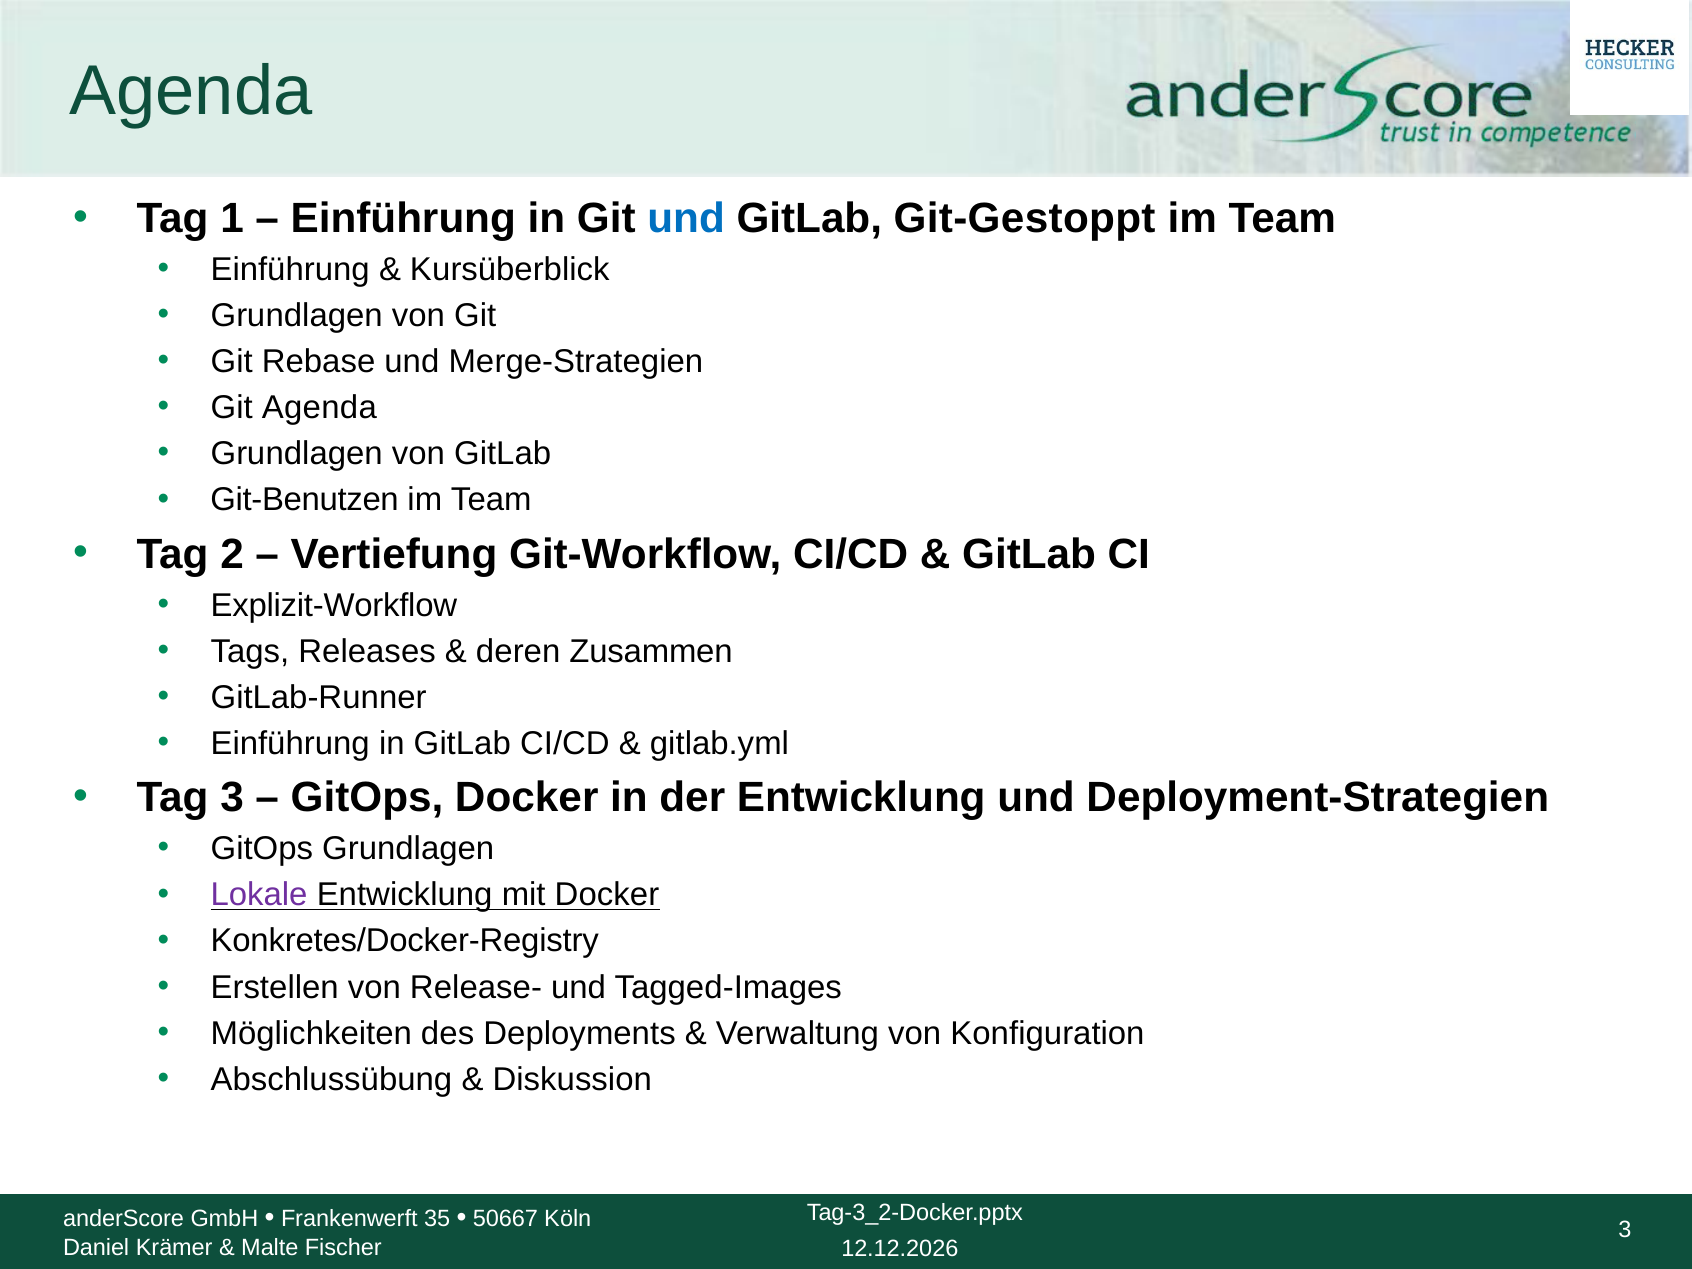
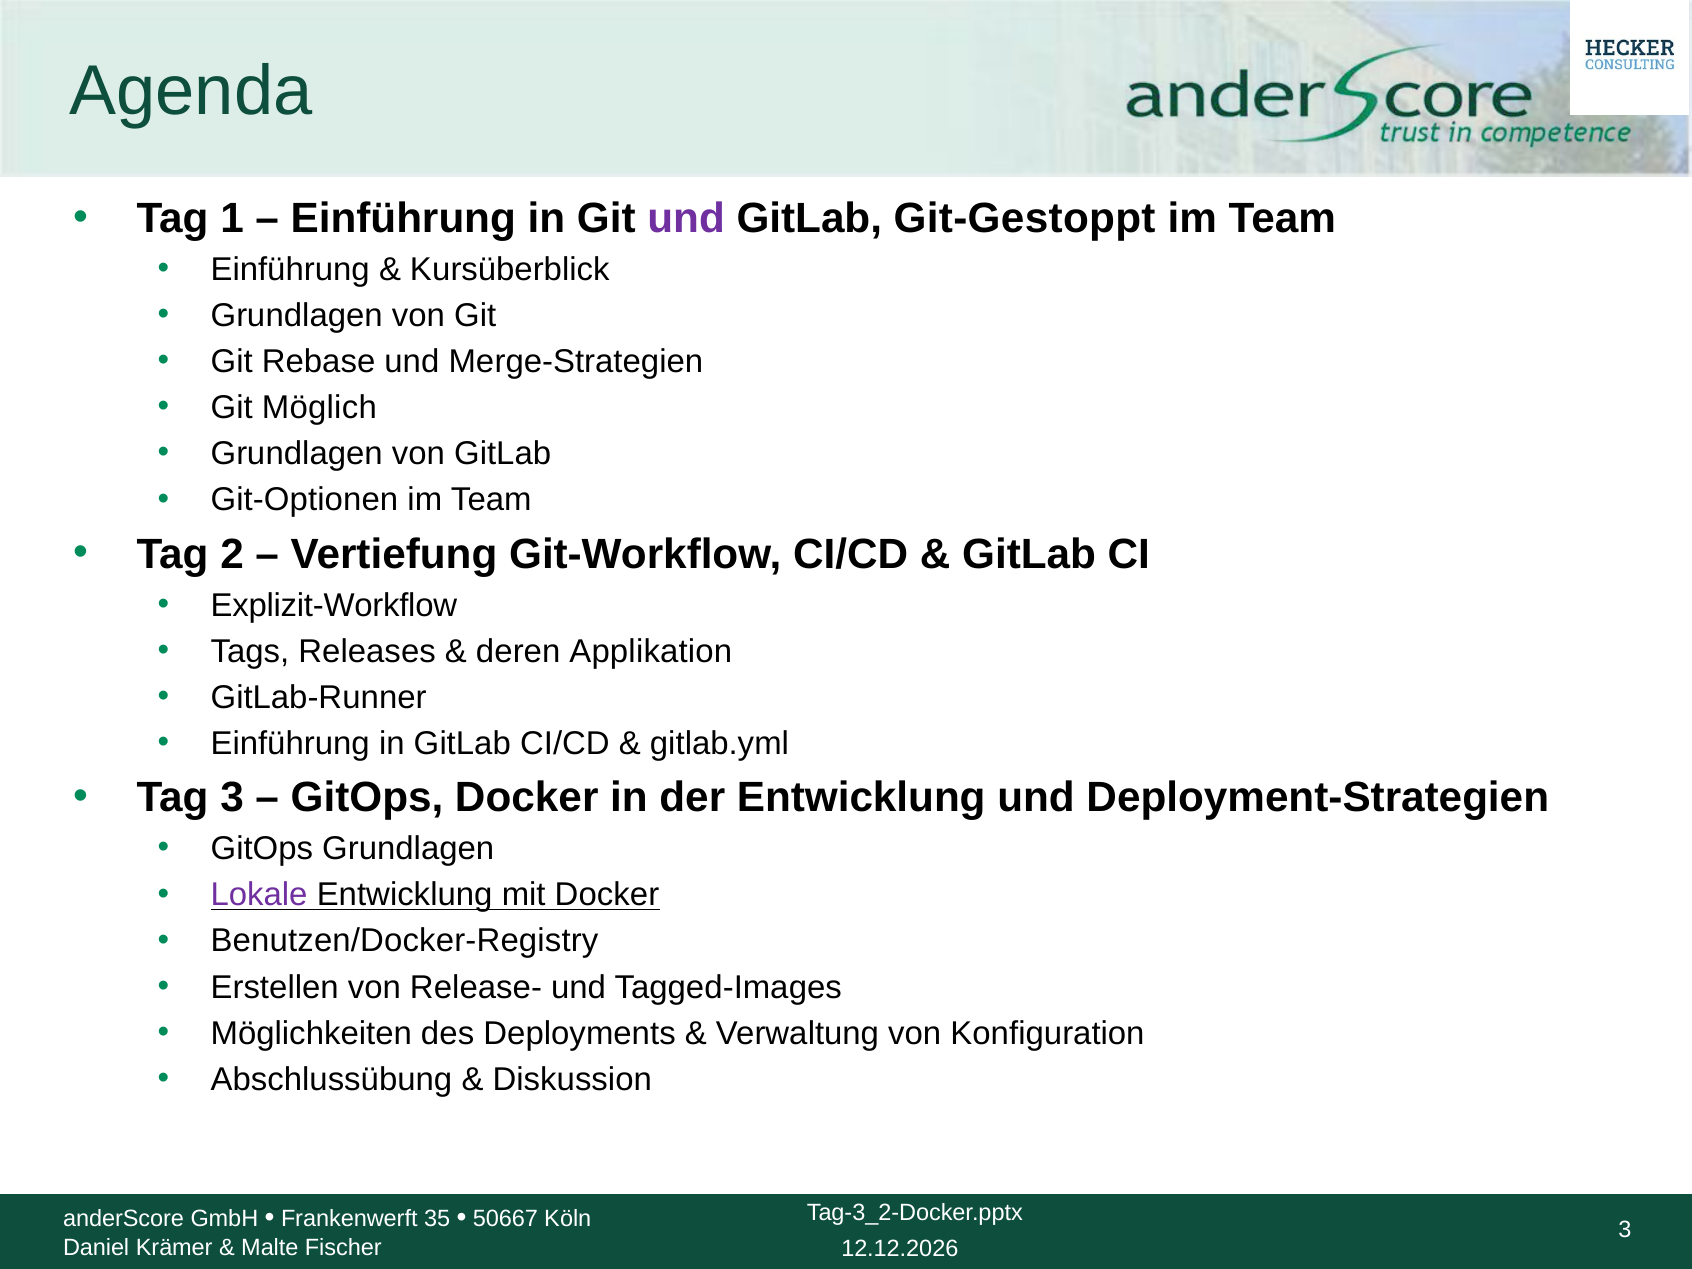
und at (686, 218) colour: blue -> purple
Git Agenda: Agenda -> Möglich
Git-Benutzen: Git-Benutzen -> Git-Optionen
Zusammen: Zusammen -> Applikation
Konkretes/Docker-Registry: Konkretes/Docker-Registry -> Benutzen/Docker-Registry
